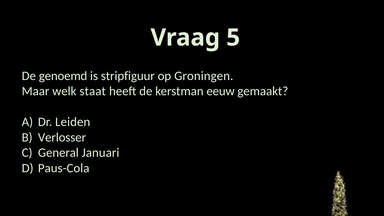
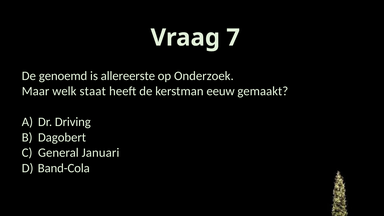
5: 5 -> 7
stripfiguur: stripfiguur -> allereerste
Groningen: Groningen -> Onderzoek
Leiden: Leiden -> Driving
Verlosser: Verlosser -> Dagobert
Paus-Cola: Paus-Cola -> Band-Cola
